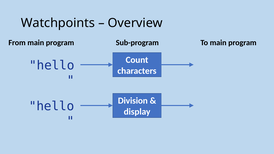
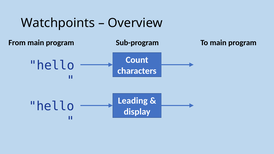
Division: Division -> Leading
